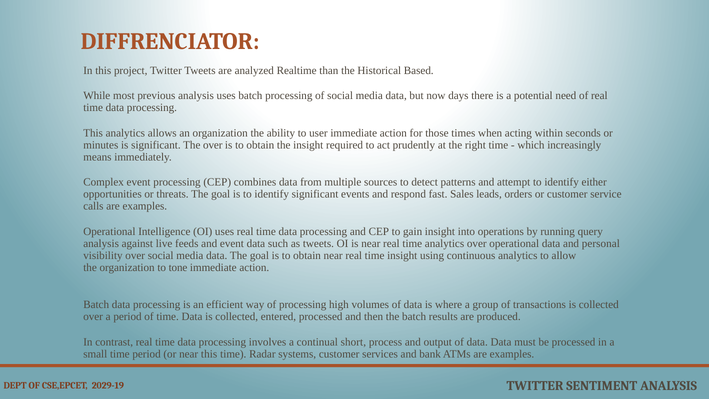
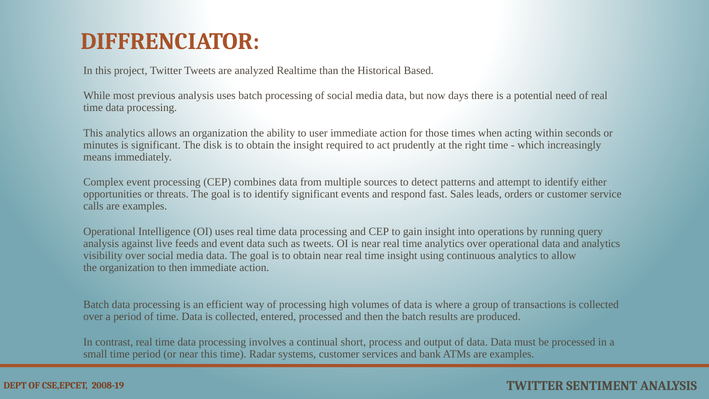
The over: over -> disk
and personal: personal -> analytics
to tone: tone -> then
2029-19: 2029-19 -> 2008-19
